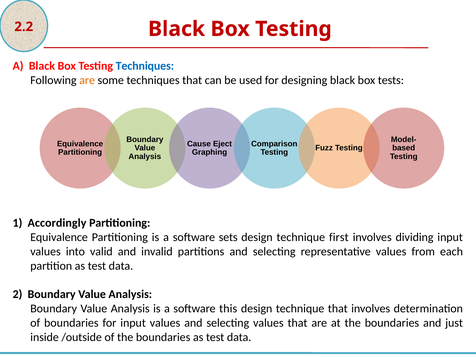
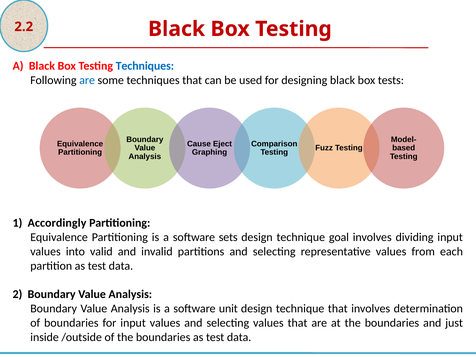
are at (87, 80) colour: orange -> blue
first: first -> goal
this: this -> unit
